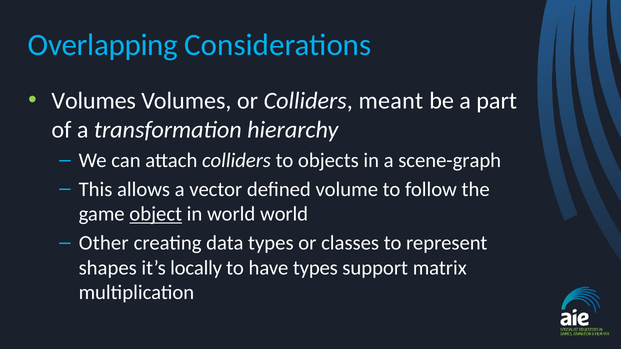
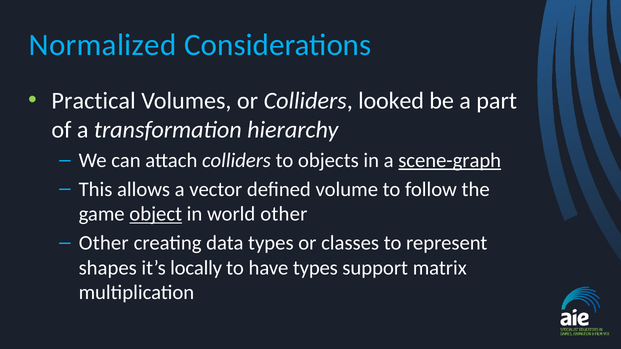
Overlapping: Overlapping -> Normalized
Volumes at (94, 101): Volumes -> Practical
meant: meant -> looked
scene-graph underline: none -> present
world world: world -> other
